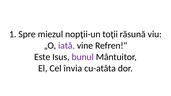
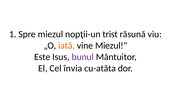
toţii: toţii -> trist
iată colour: purple -> orange
vine Refren: Refren -> Miezul
